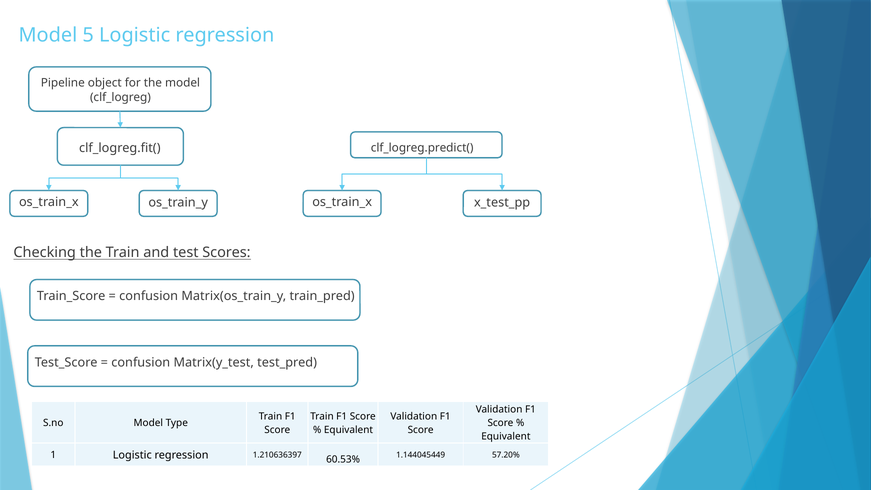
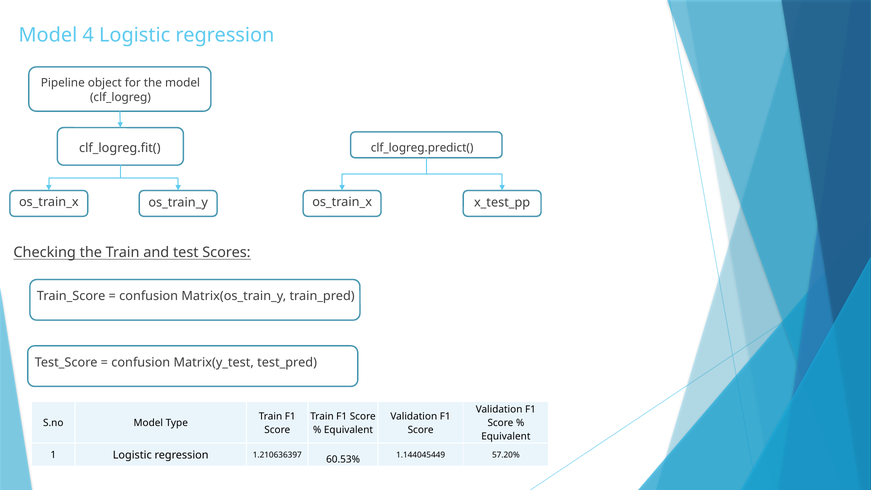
5: 5 -> 4
